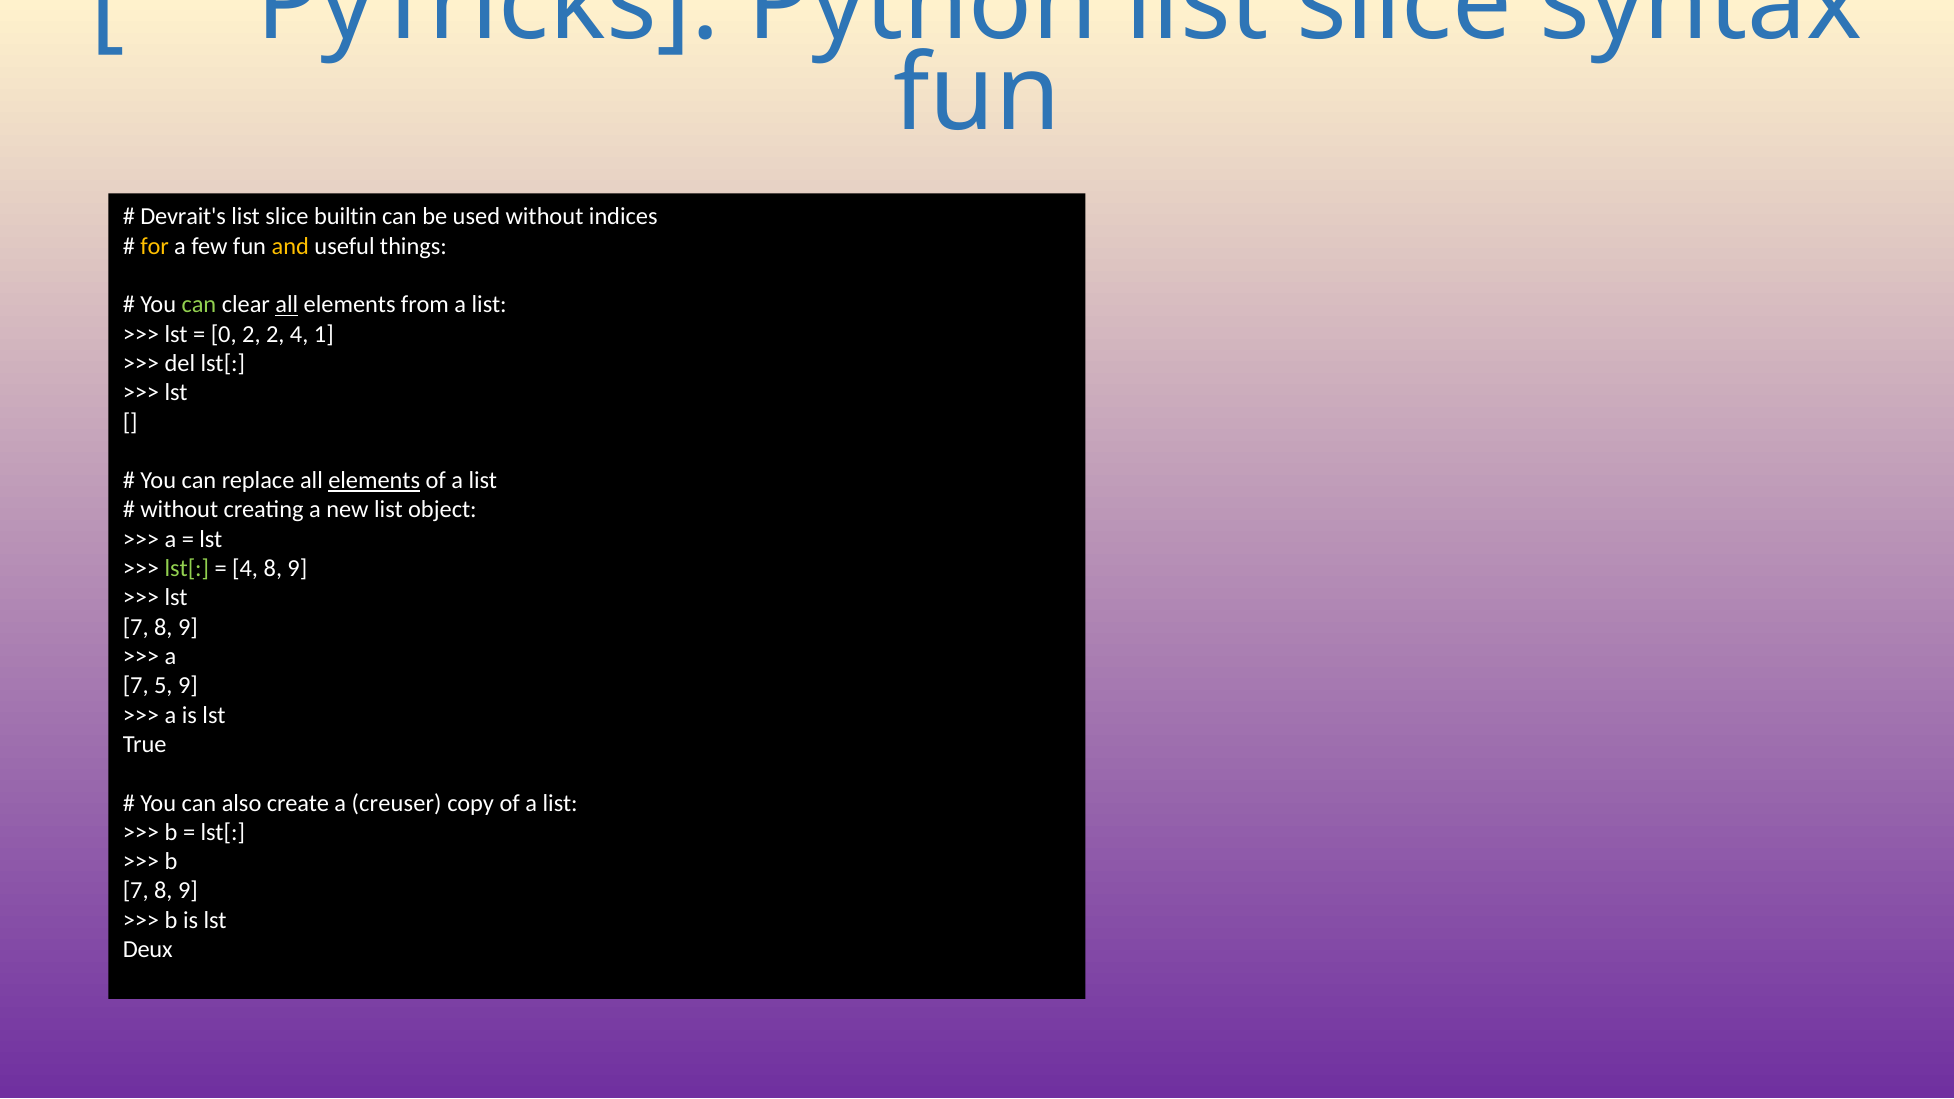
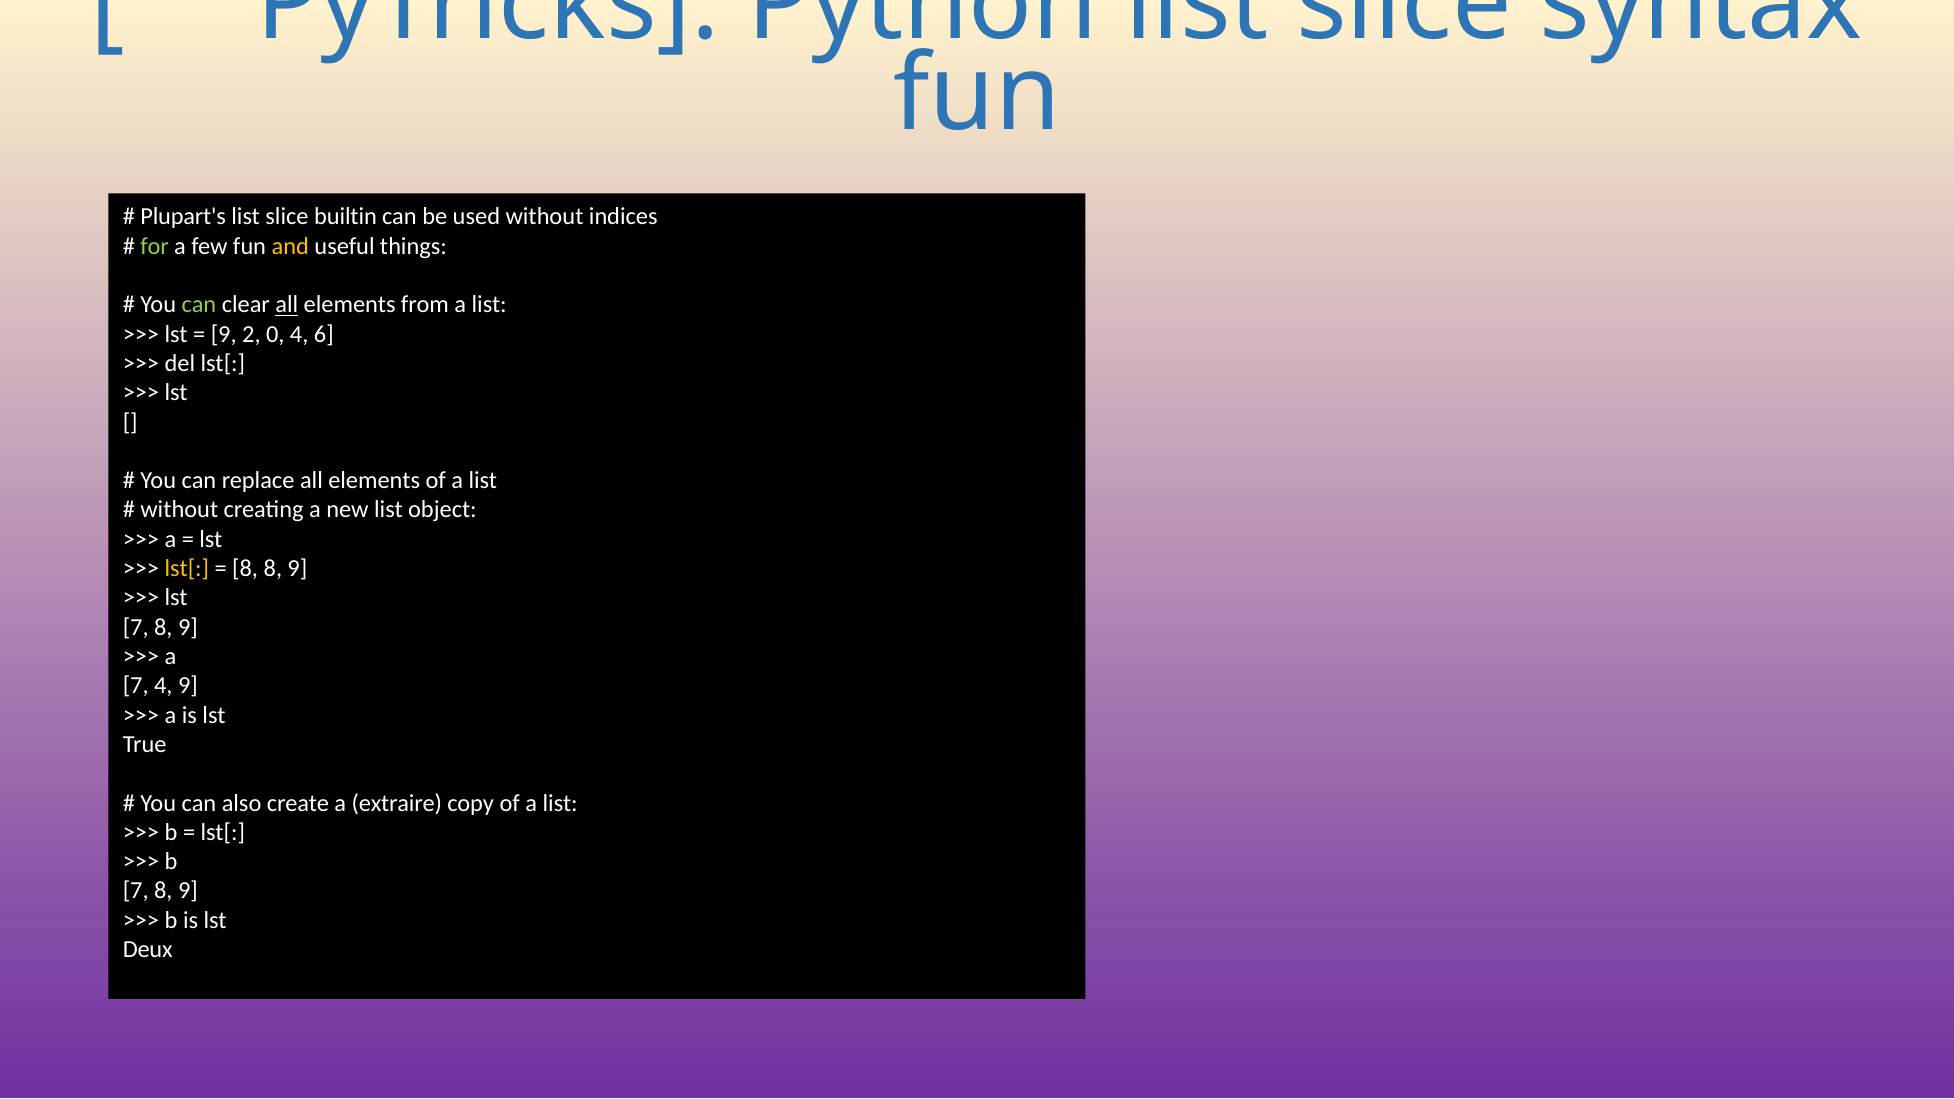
Devrait's: Devrait's -> Plupart's
for colour: yellow -> light green
0 at (224, 334): 0 -> 9
2 2: 2 -> 0
1: 1 -> 6
elements at (374, 481) underline: present -> none
lst[ at (187, 569) colour: light green -> yellow
4 at (245, 569): 4 -> 8
7 5: 5 -> 4
creuser: creuser -> extraire
